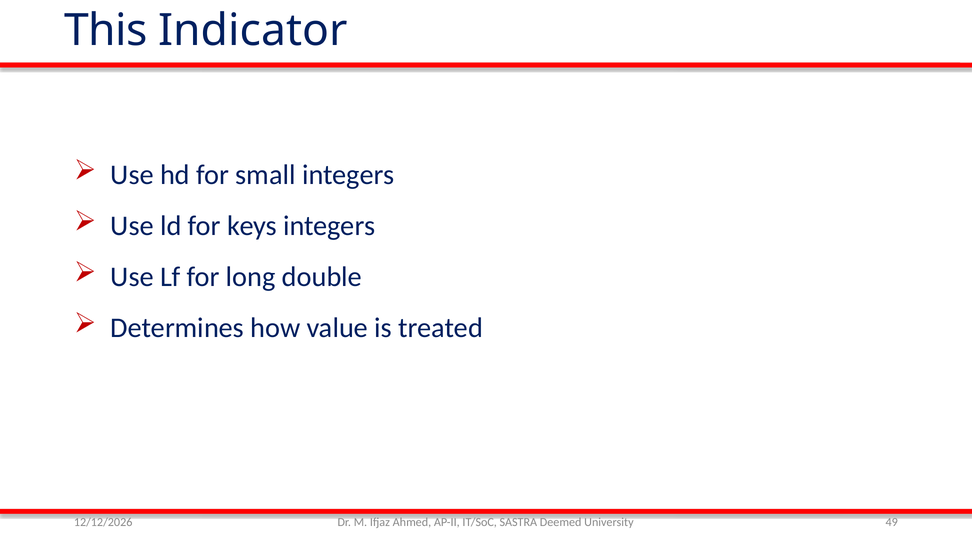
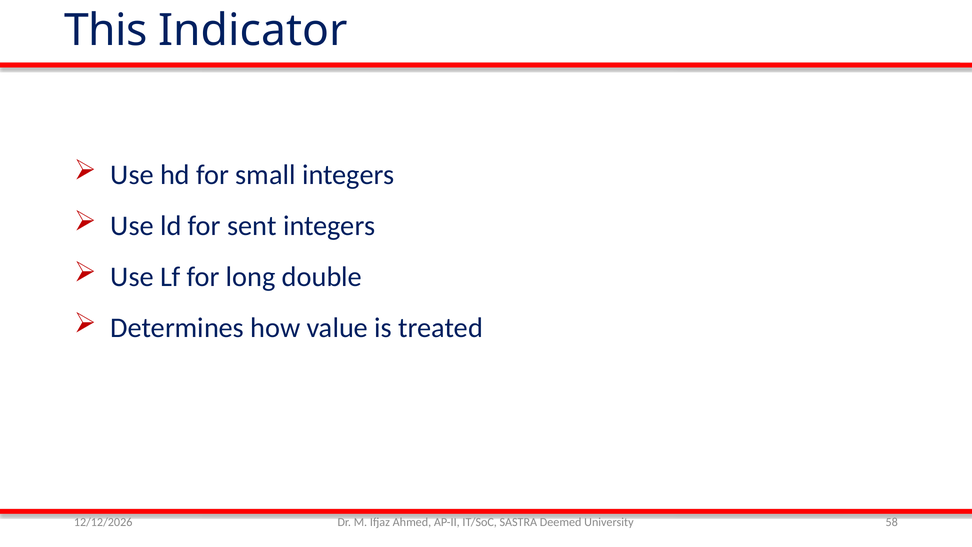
keys: keys -> sent
49: 49 -> 58
